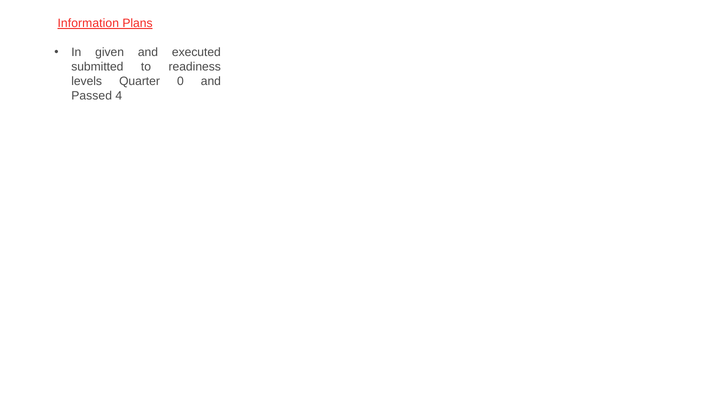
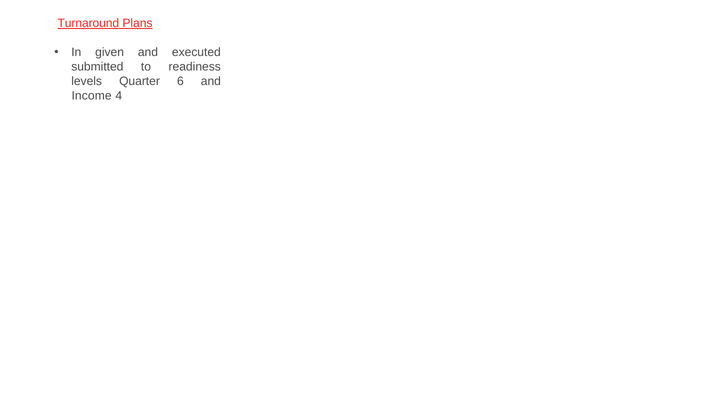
Information: Information -> Turnaround
0: 0 -> 6
Passed: Passed -> Income
